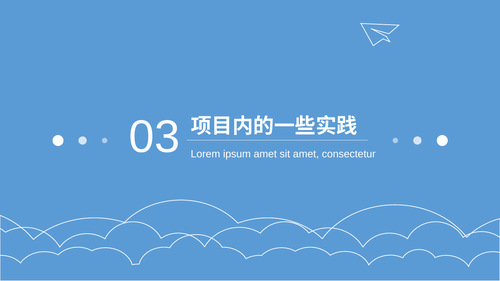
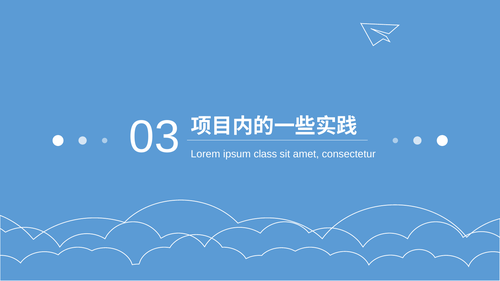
ipsum amet: amet -> class
